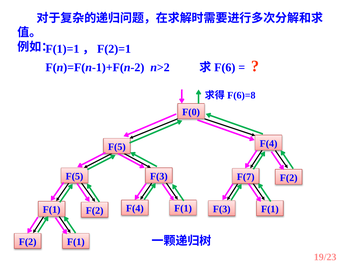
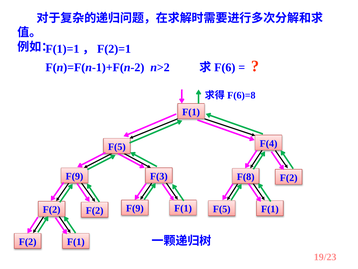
F(0 at (191, 112): F(0 -> F(1
F(5 at (74, 176): F(5 -> F(9
F(7: F(7 -> F(8
F(4 at (135, 208): F(4 -> F(9
F(3 at (222, 209): F(3 -> F(5
F(1 at (52, 209): F(1 -> F(2
